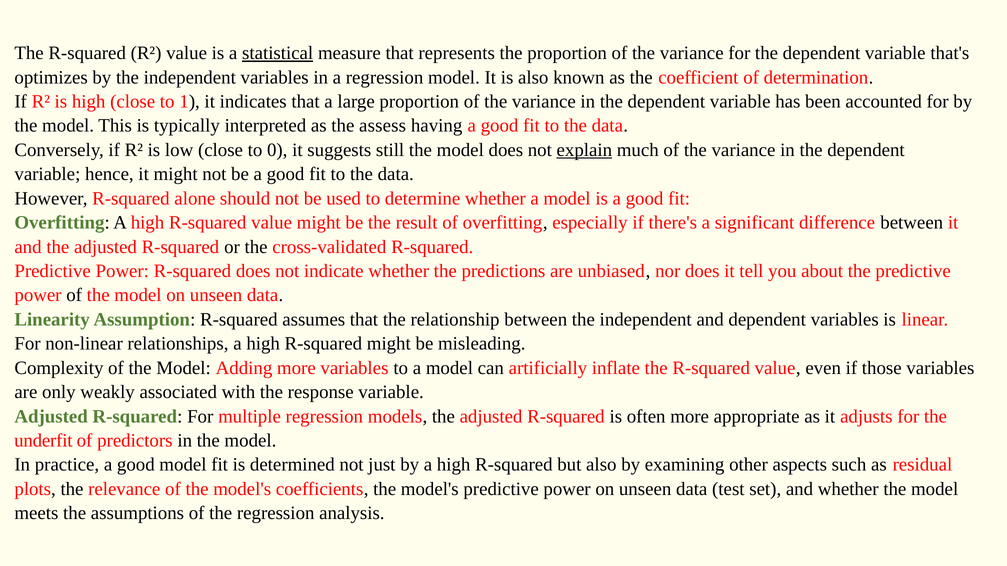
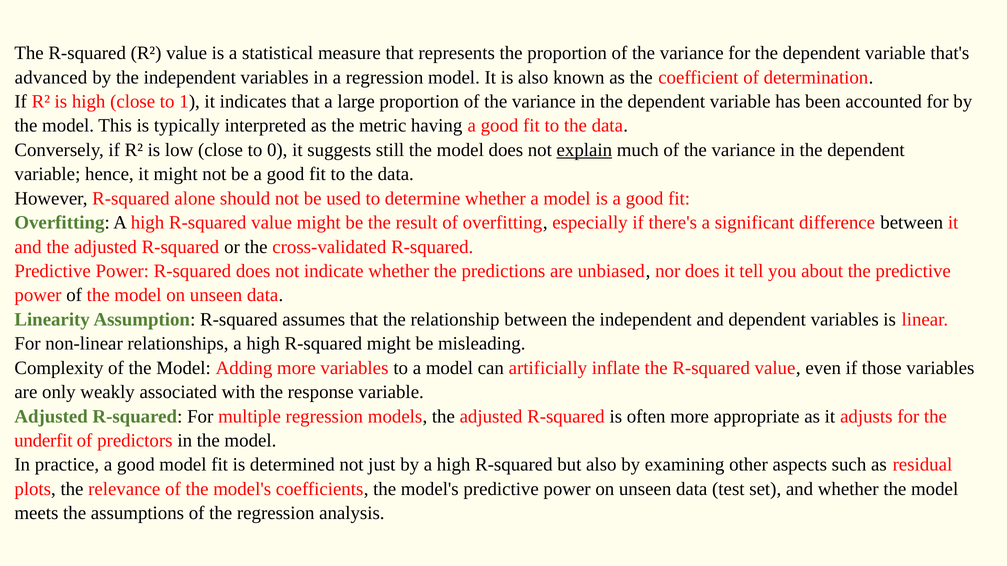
statistical underline: present -> none
optimizes: optimizes -> advanced
assess: assess -> metric
